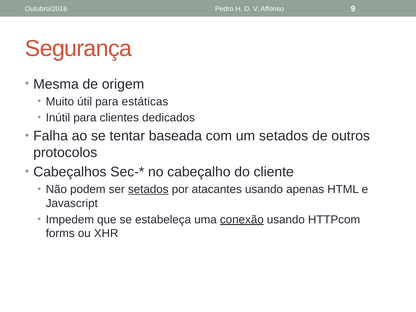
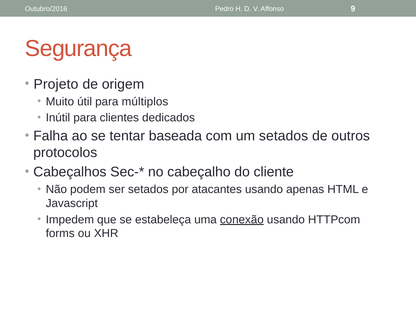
Mesma: Mesma -> Projeto
estáticas: estáticas -> múltiplos
setados at (148, 189) underline: present -> none
